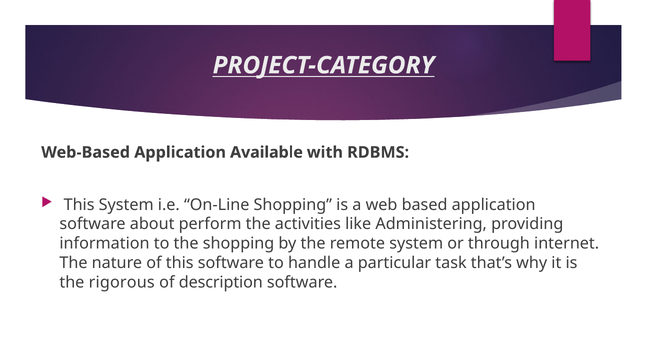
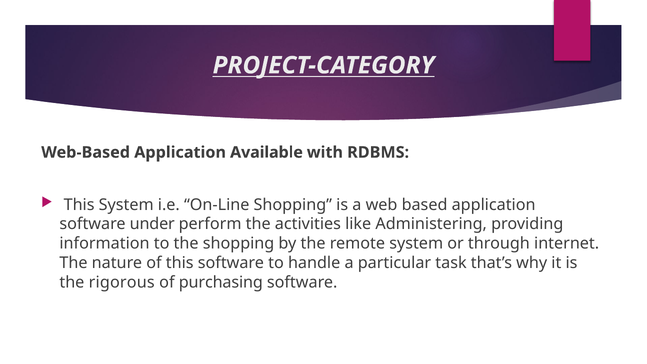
about: about -> under
description: description -> purchasing
